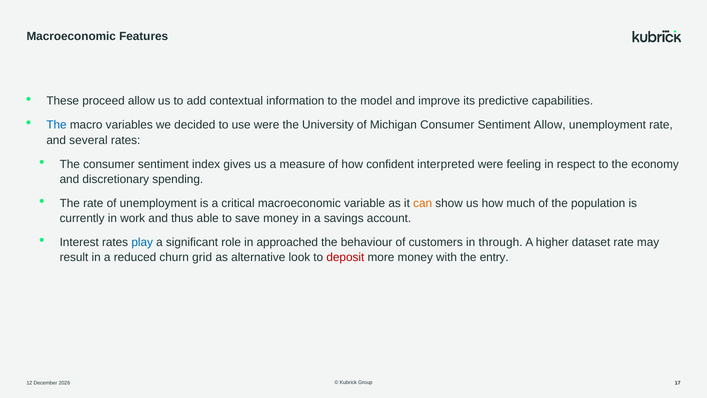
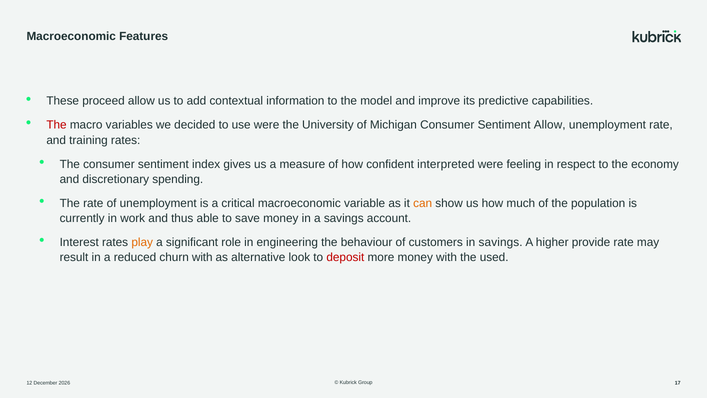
The at (57, 125) colour: blue -> red
several: several -> training
play colour: blue -> orange
approached: approached -> engineering
in through: through -> savings
dataset: dataset -> provide
churn grid: grid -> with
entry: entry -> used
